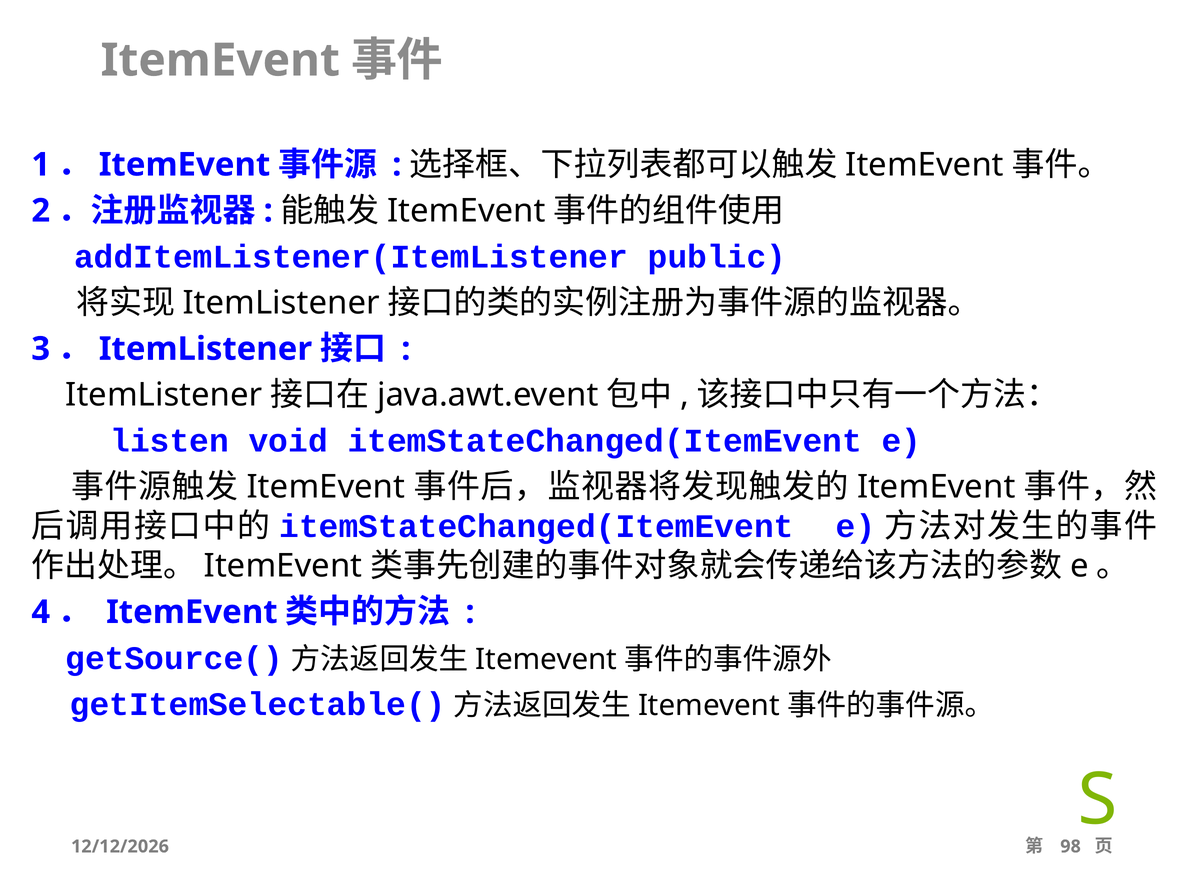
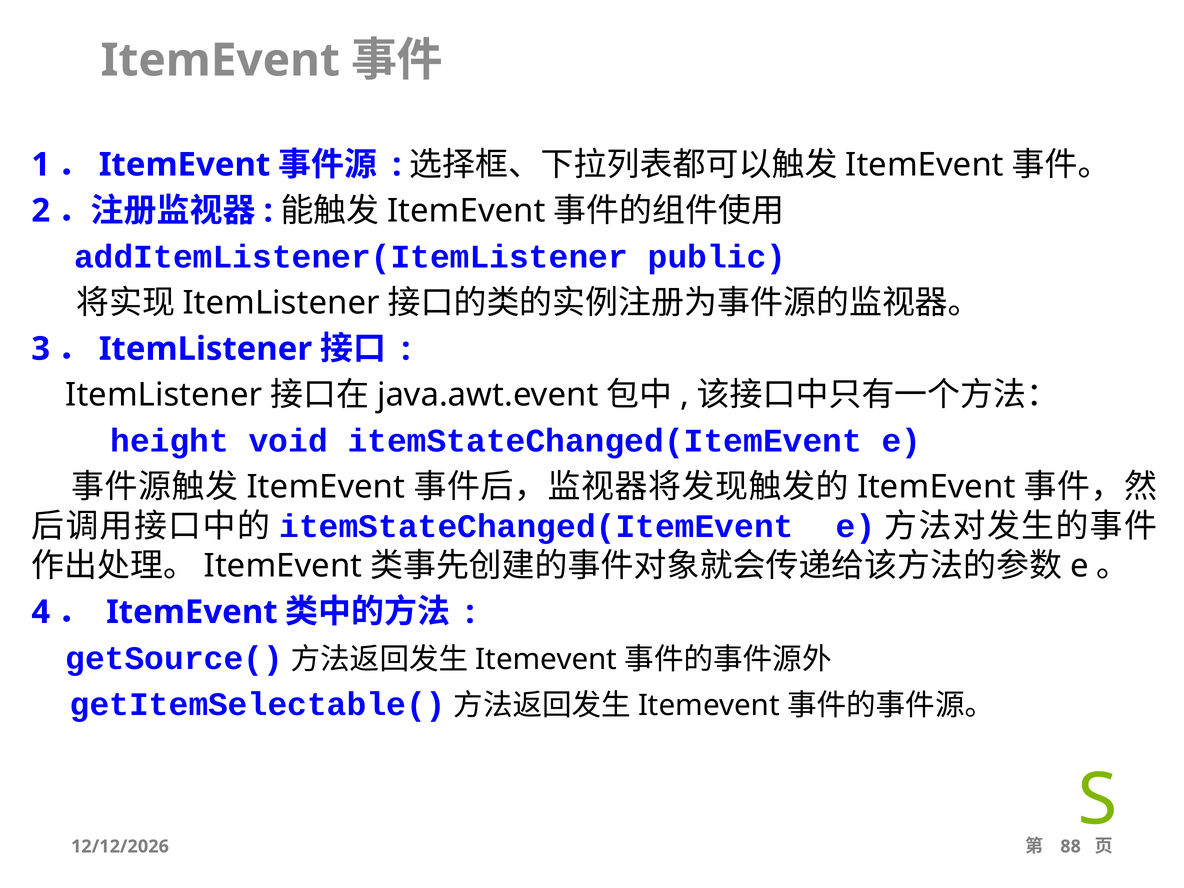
listen: listen -> height
98: 98 -> 88
